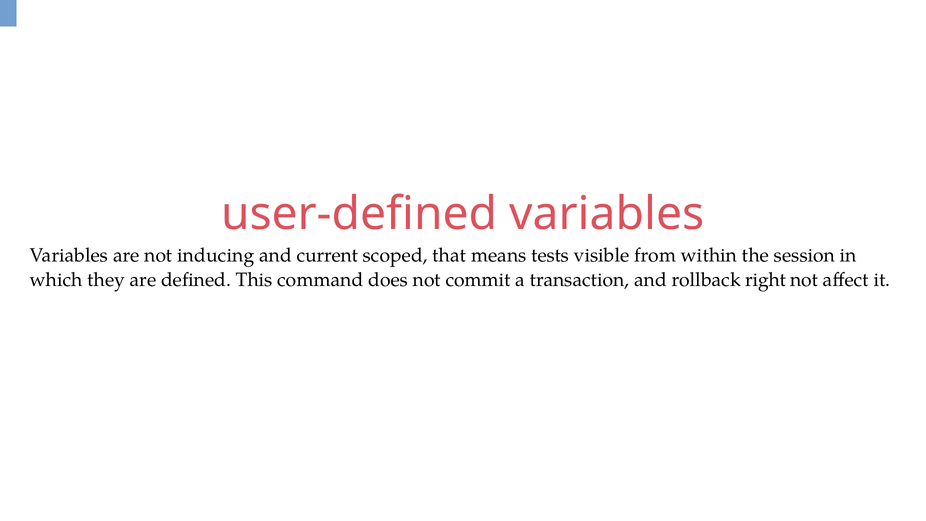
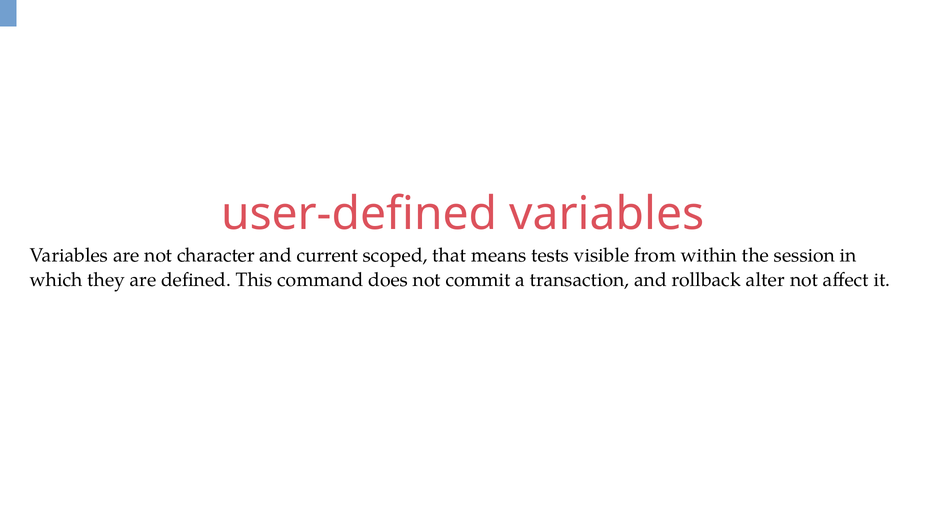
inducing: inducing -> character
right: right -> alter
